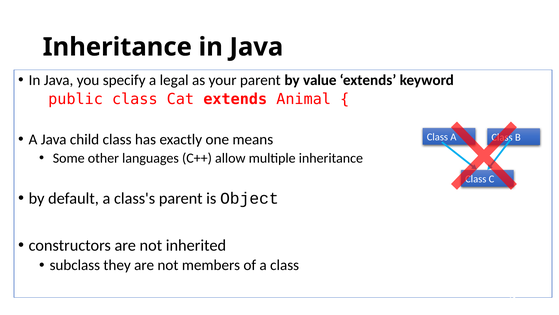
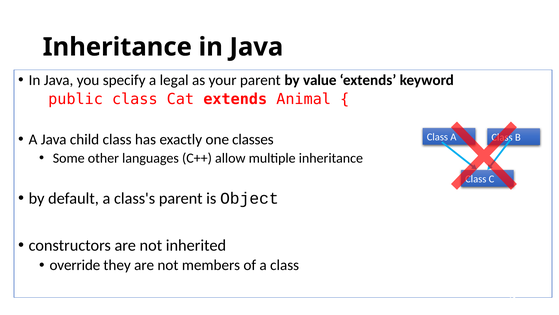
means: means -> classes
subclass: subclass -> override
